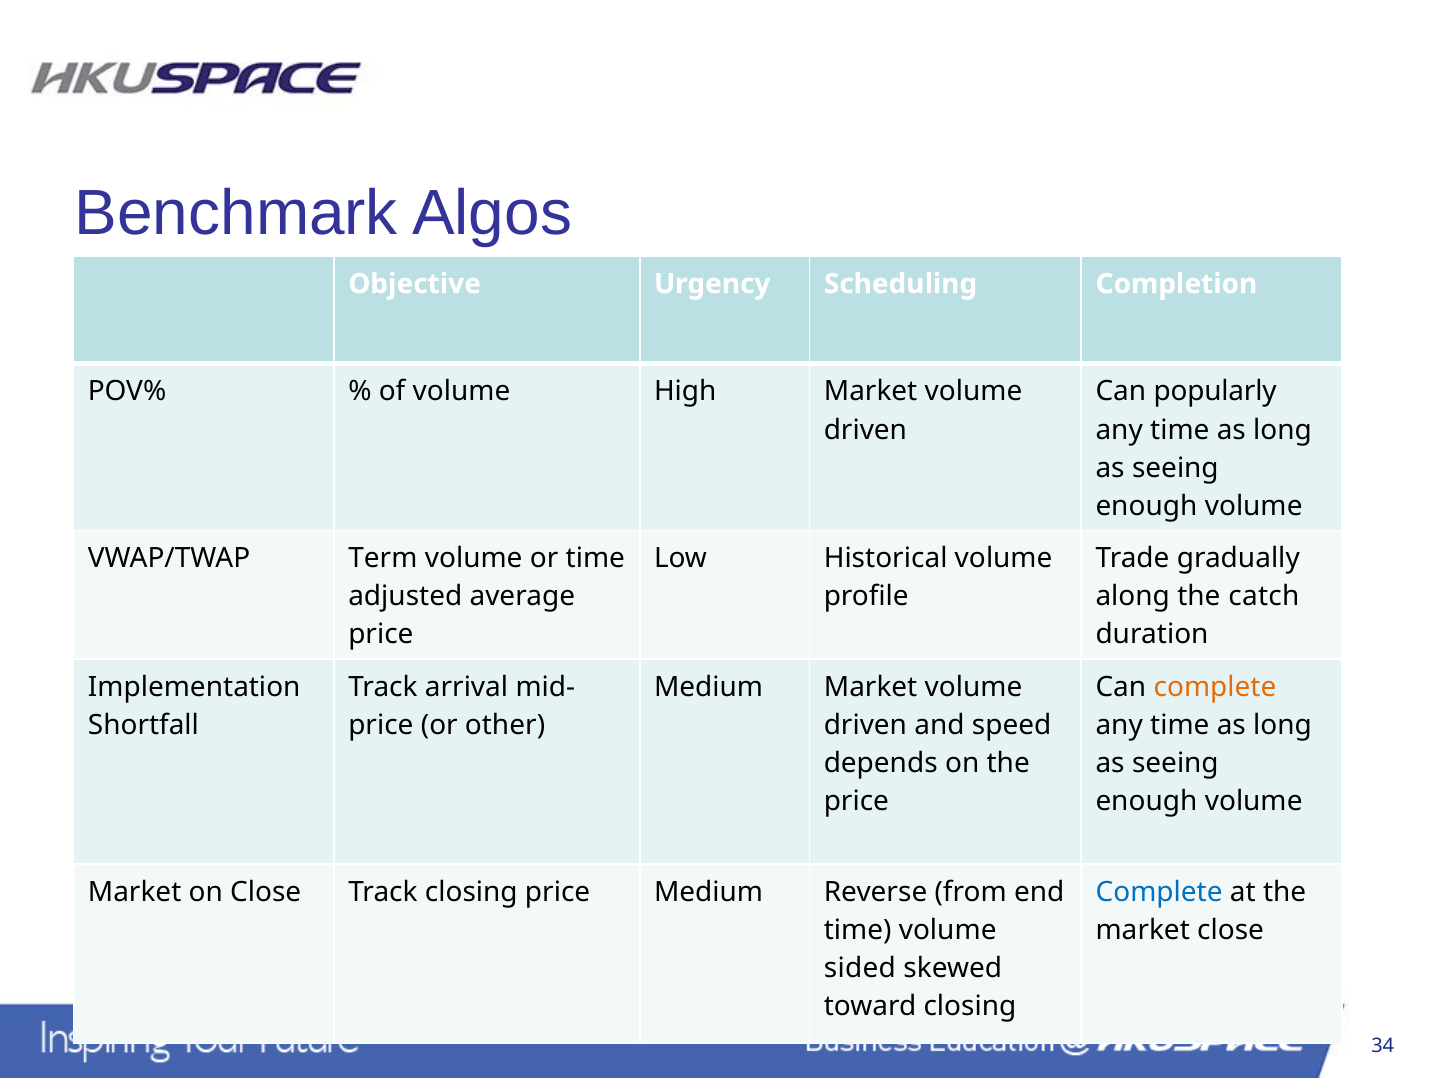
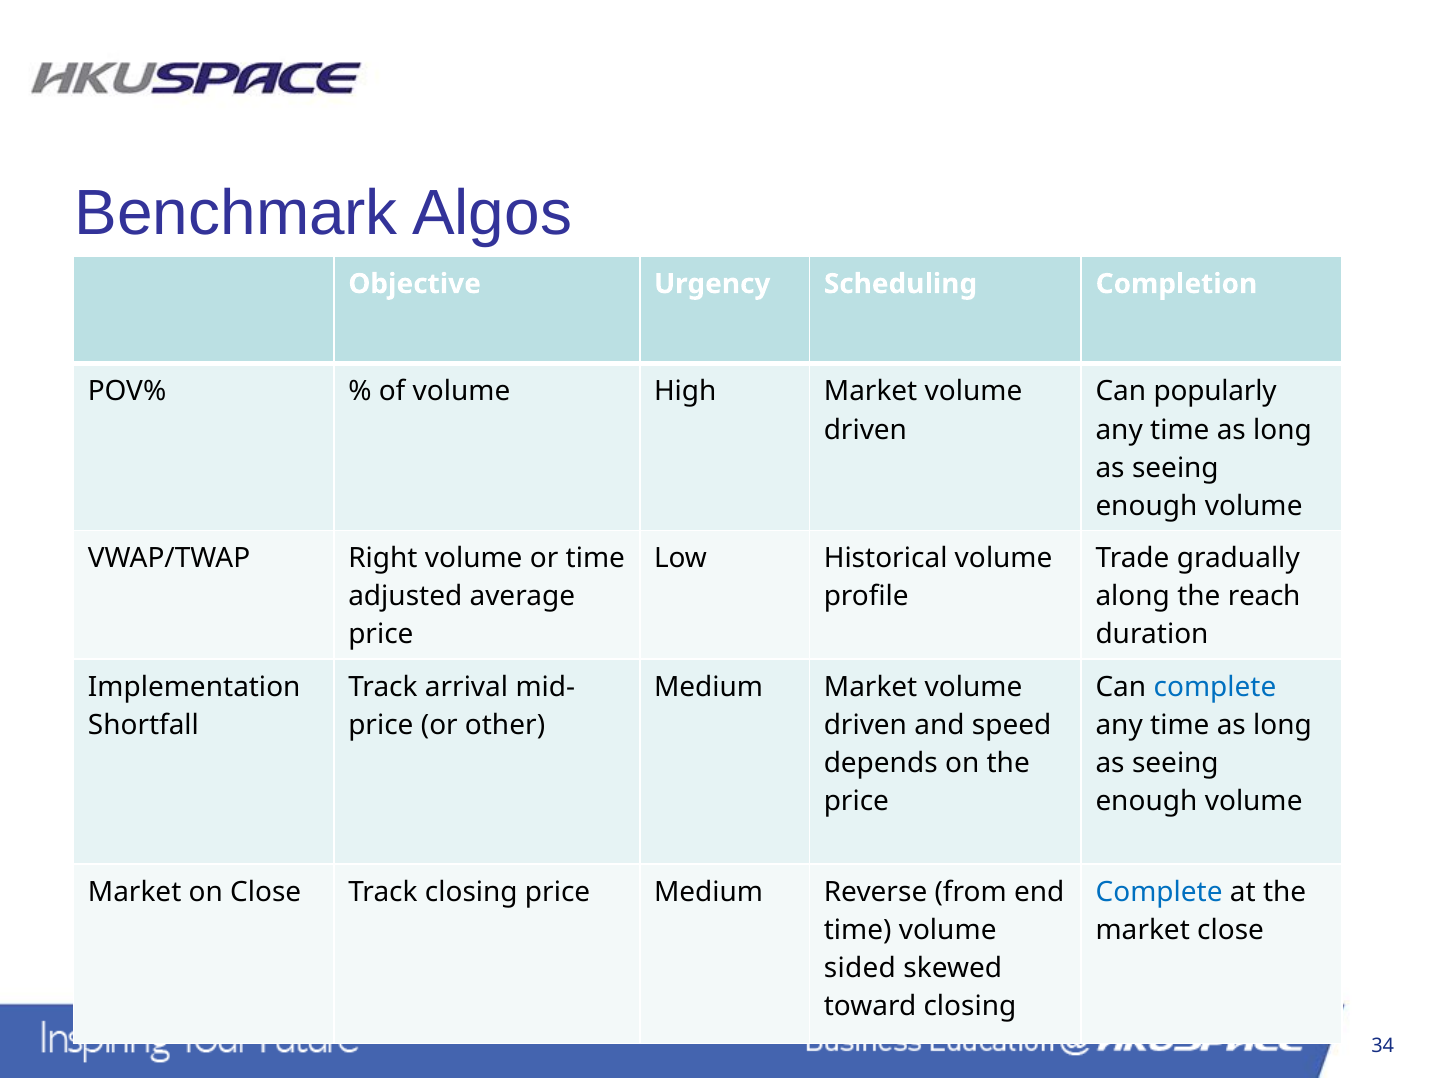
Term: Term -> Right
catch: catch -> reach
complete at (1215, 687) colour: orange -> blue
